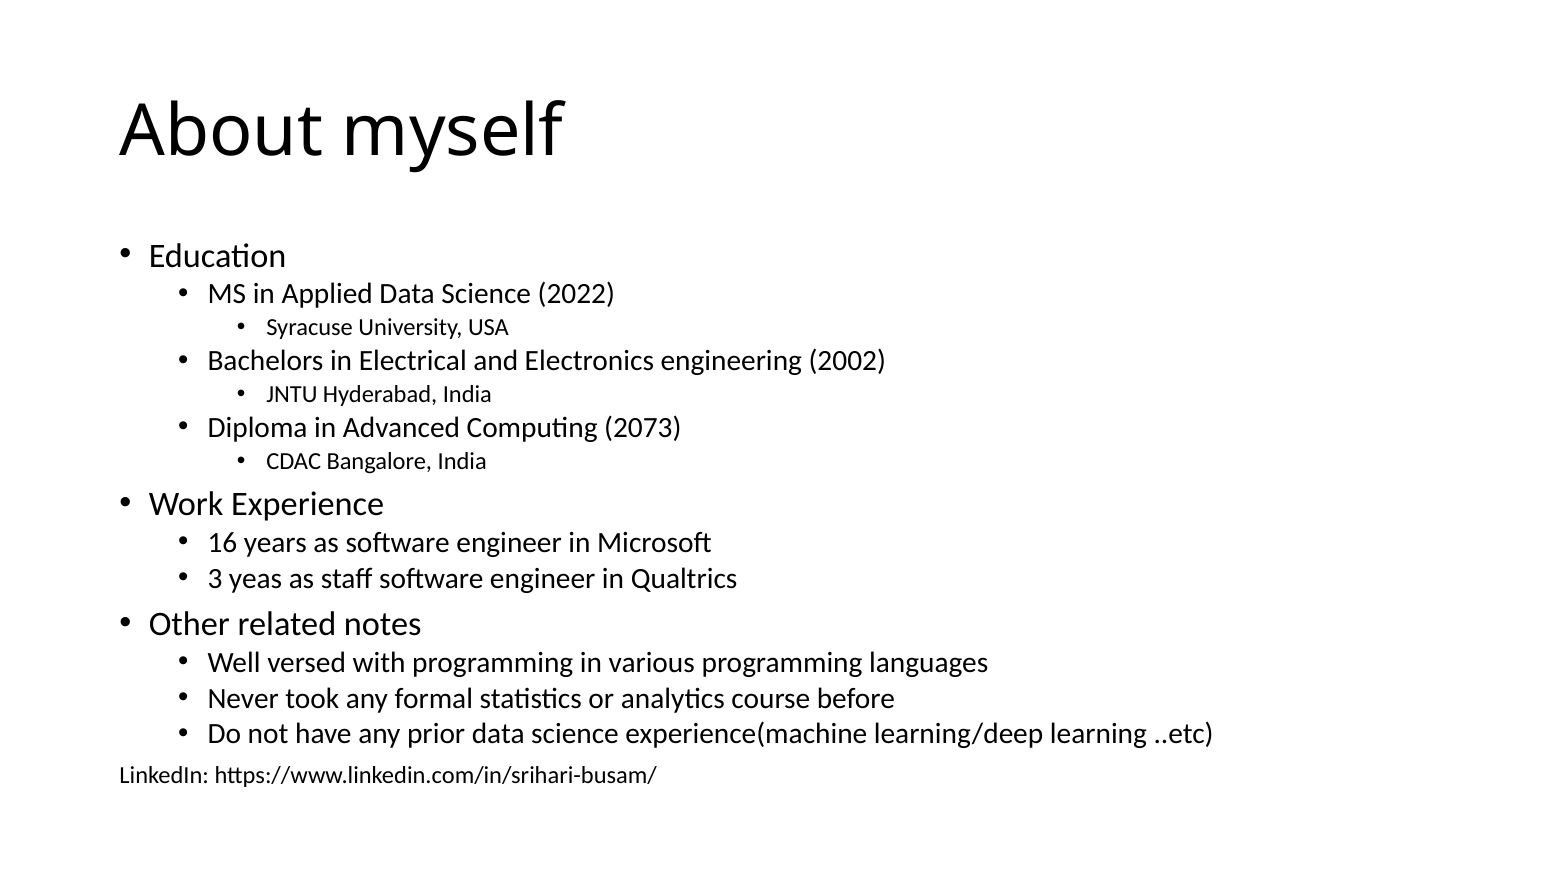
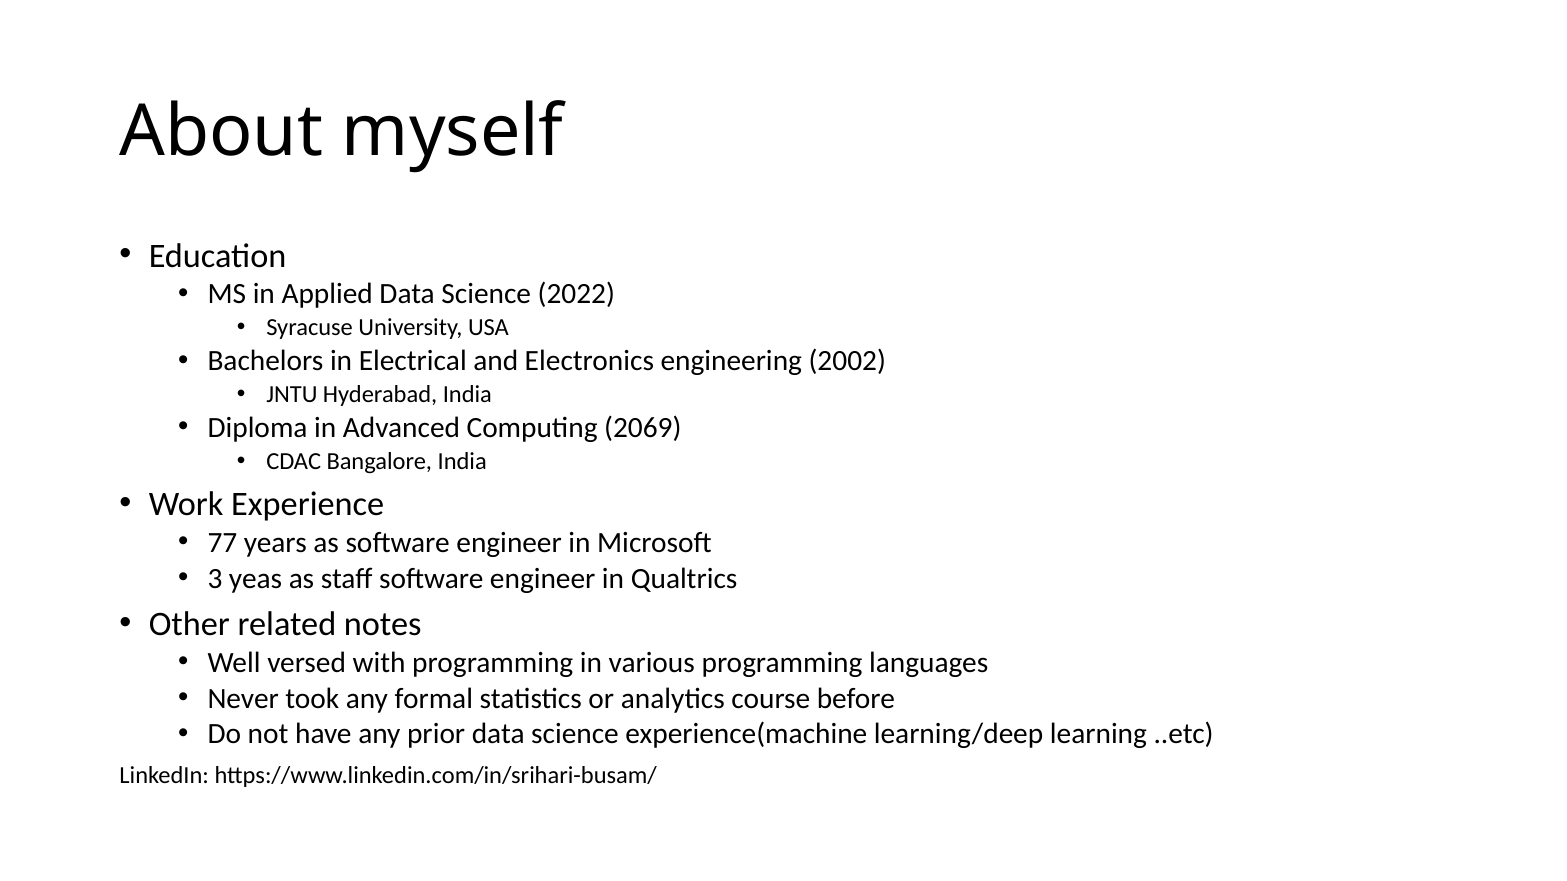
2073: 2073 -> 2069
16: 16 -> 77
